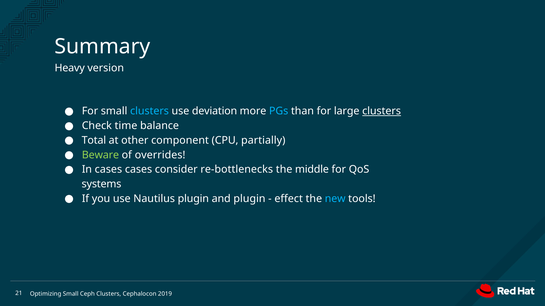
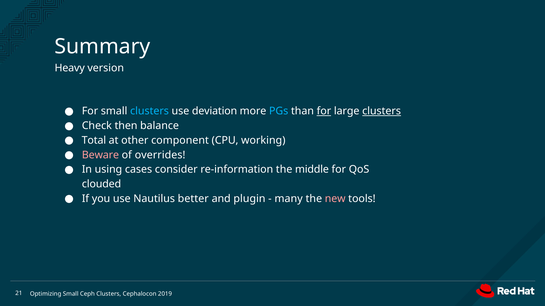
for at (324, 111) underline: none -> present
time: time -> then
partially: partially -> working
Beware colour: light green -> pink
In cases: cases -> using
re-bottlenecks: re-bottlenecks -> re-information
systems: systems -> clouded
Nautilus plugin: plugin -> better
effect: effect -> many
new colour: light blue -> pink
